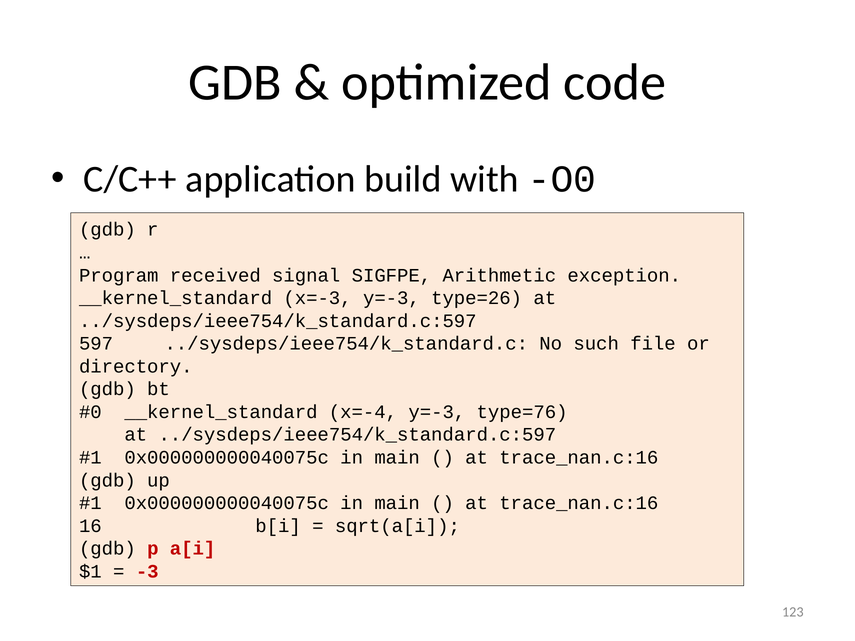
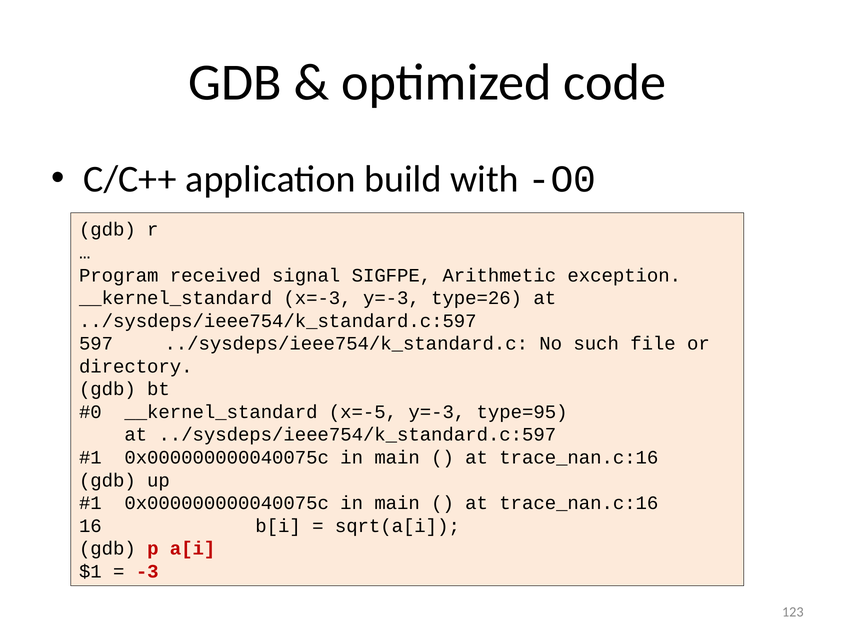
x=-4: x=-4 -> x=-5
type=76: type=76 -> type=95
